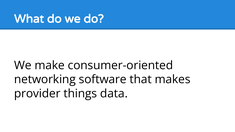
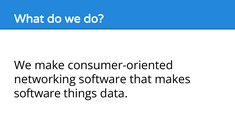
provider at (37, 94): provider -> software
